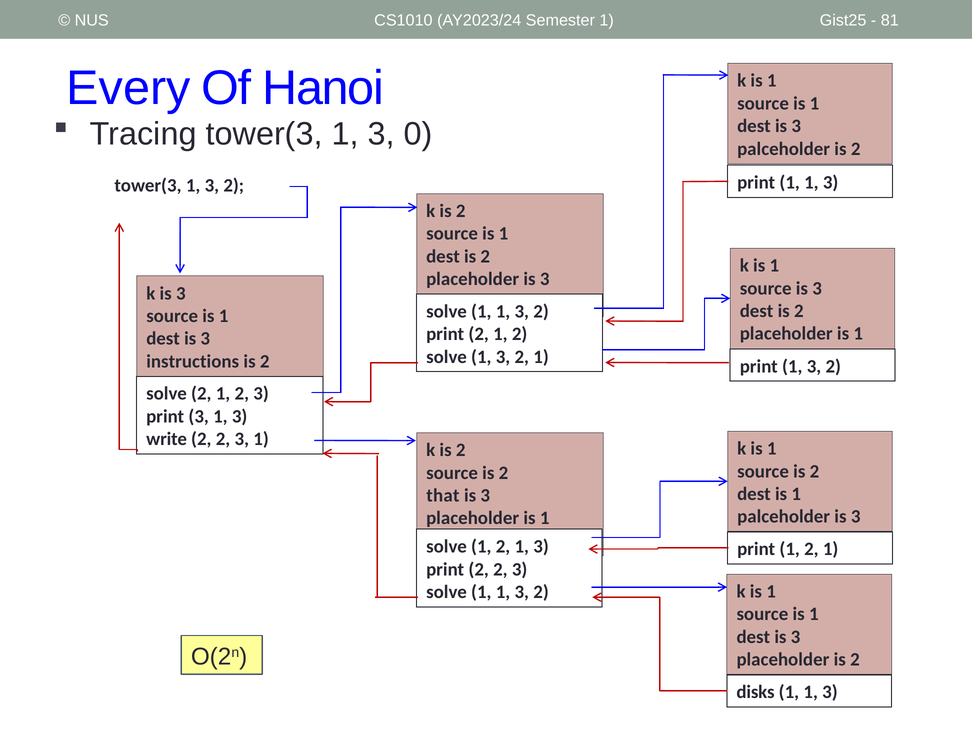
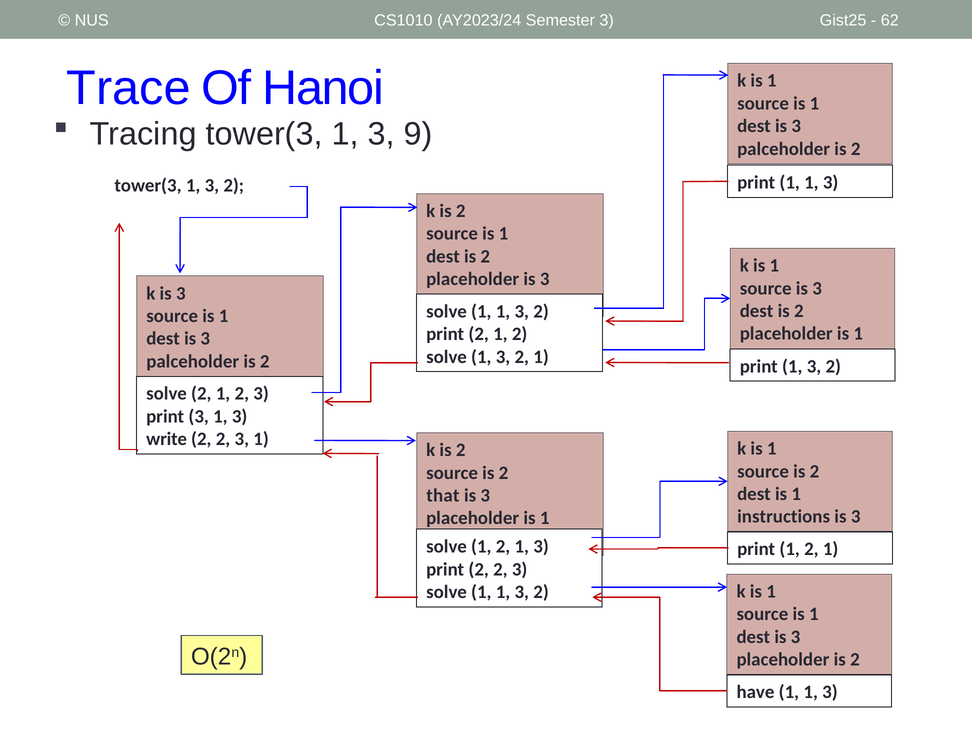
Semester 1: 1 -> 3
81: 81 -> 62
Every: Every -> Trace
0: 0 -> 9
instructions at (193, 361): instructions -> palceholder
palceholder at (784, 517): palceholder -> instructions
disks: disks -> have
